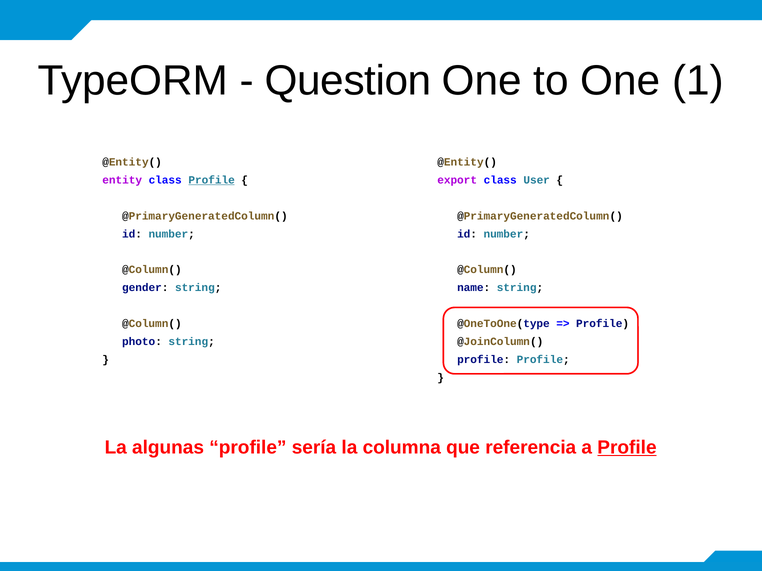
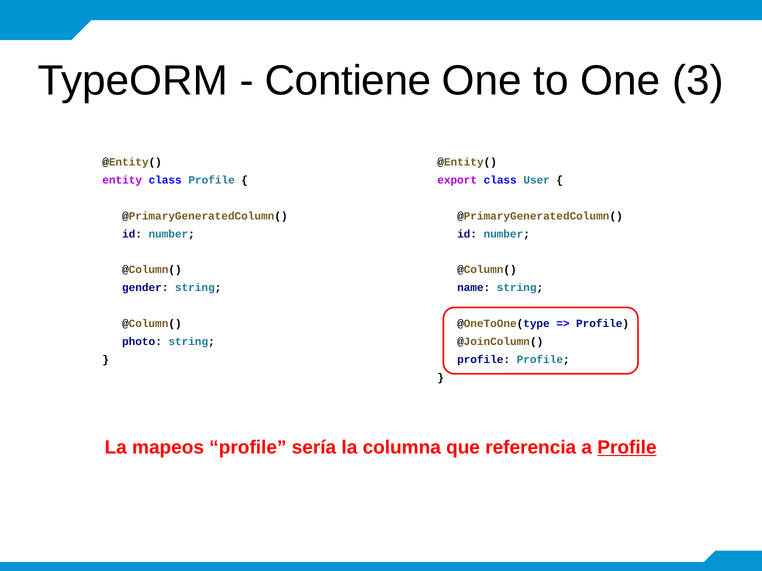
Question: Question -> Contiene
1: 1 -> 3
Profile at (212, 180) underline: present -> none
algunas: algunas -> mapeos
